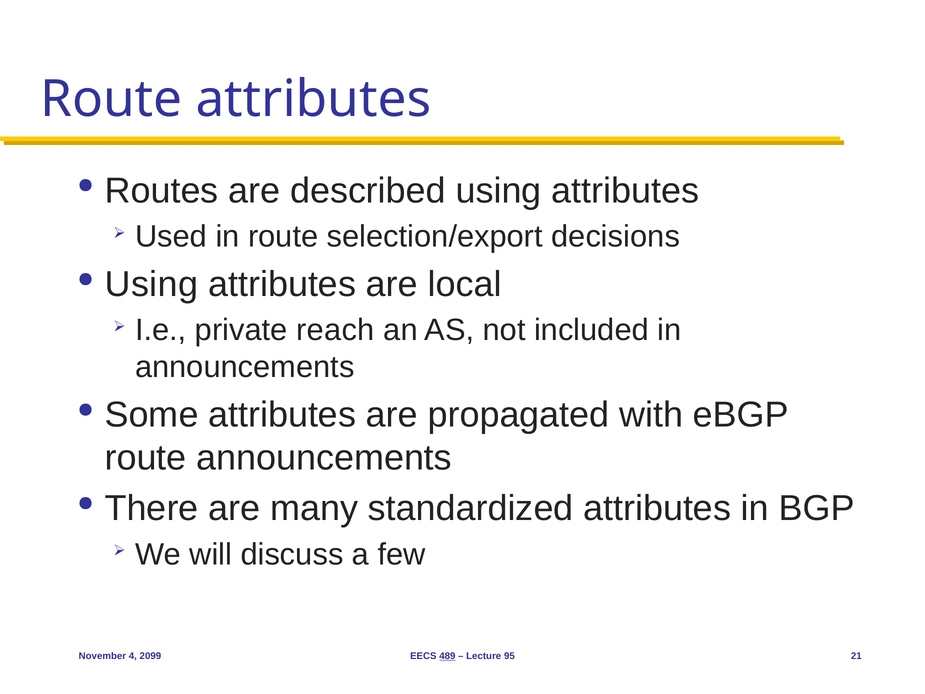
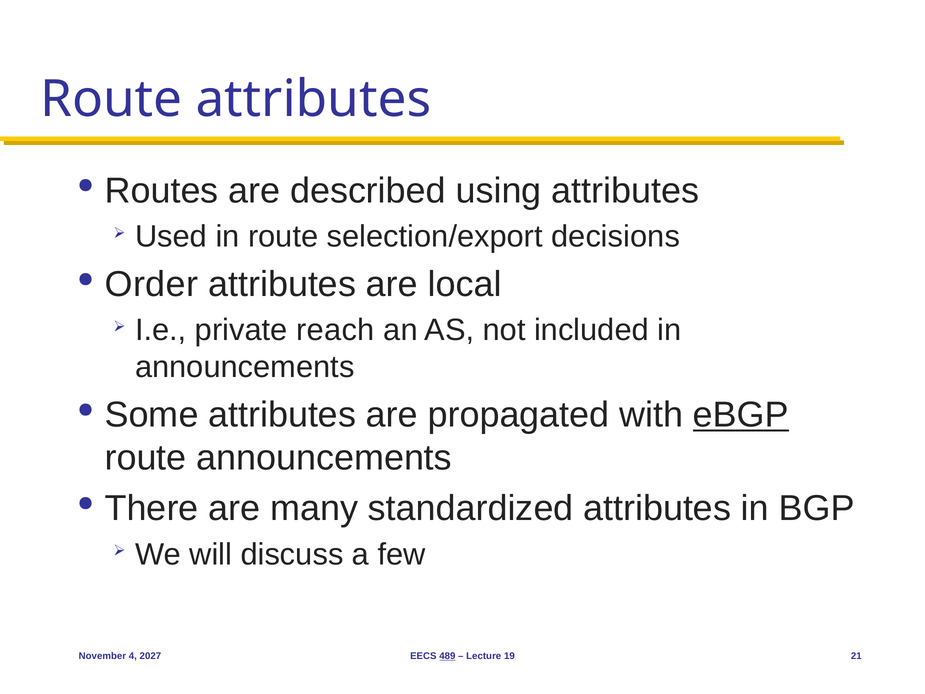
Using at (151, 284): Using -> Order
eBGP underline: none -> present
2099: 2099 -> 2027
95: 95 -> 19
